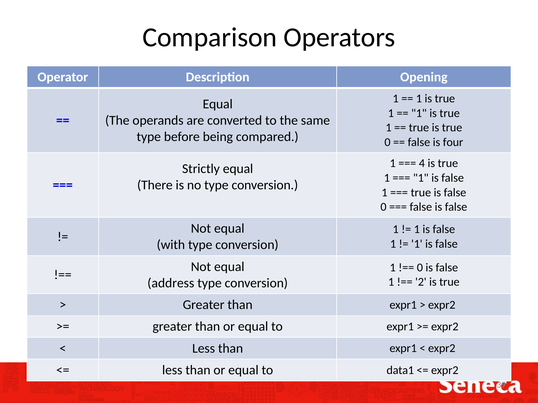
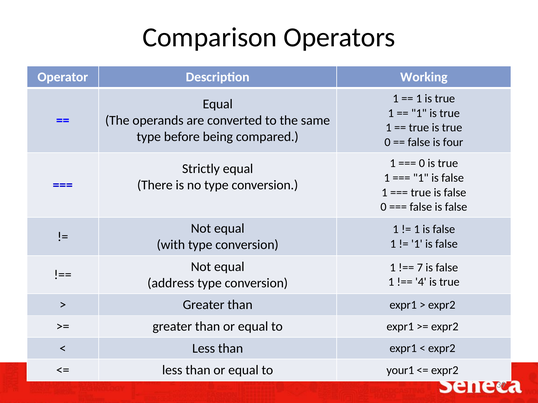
Opening: Opening -> Working
4 at (422, 163): 4 -> 0
0 at (420, 268): 0 -> 7
2: 2 -> 4
data1: data1 -> your1
